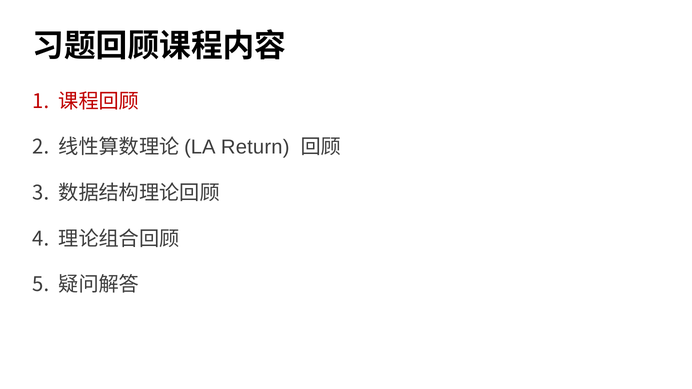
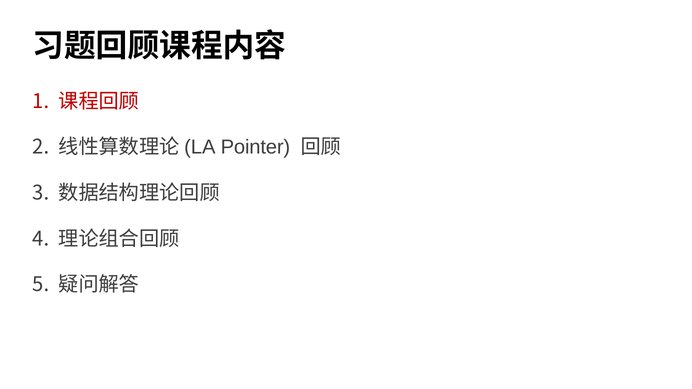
Return: Return -> Pointer
